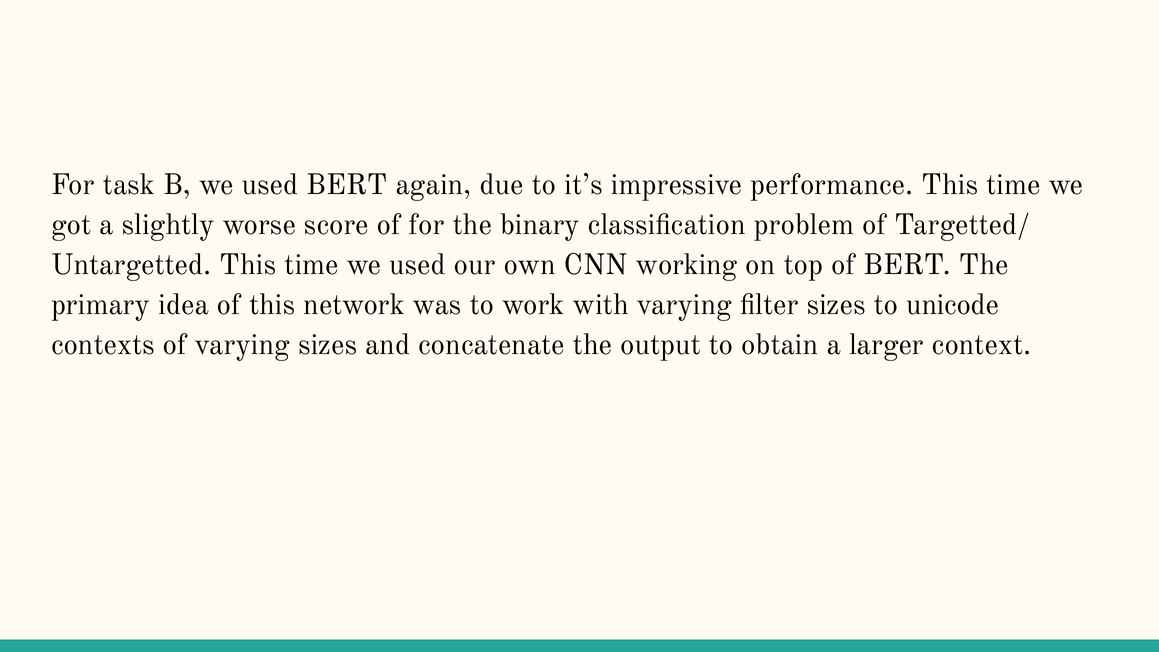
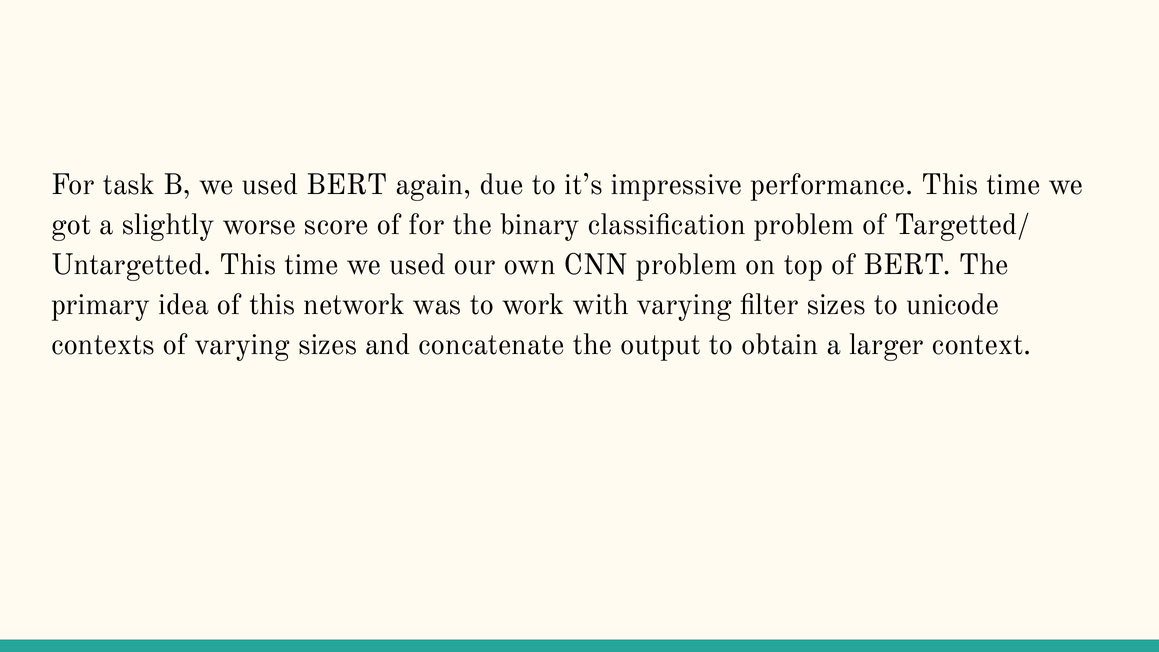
CNN working: working -> problem
